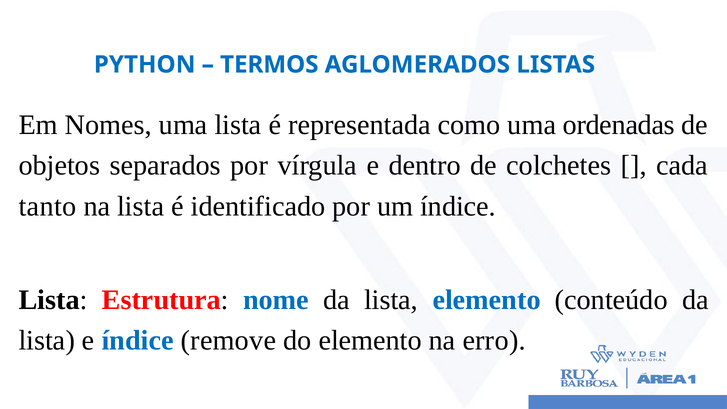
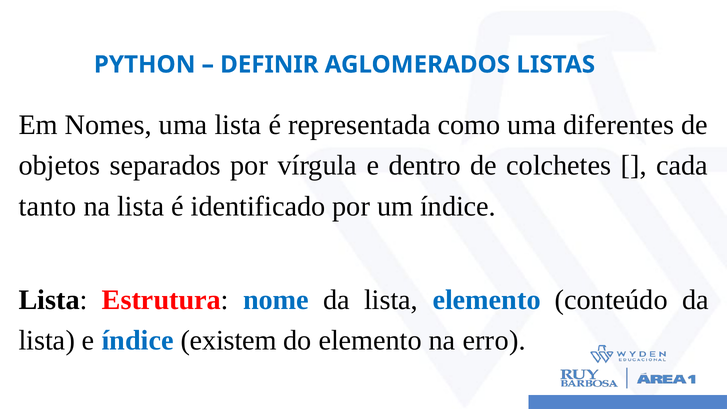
TERMOS: TERMOS -> DEFINIR
ordenadas: ordenadas -> diferentes
remove: remove -> existem
